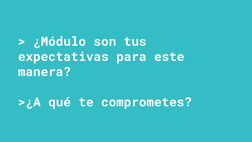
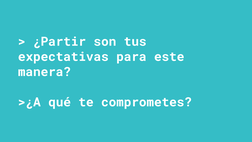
¿Módulo: ¿Módulo -> ¿Partir
